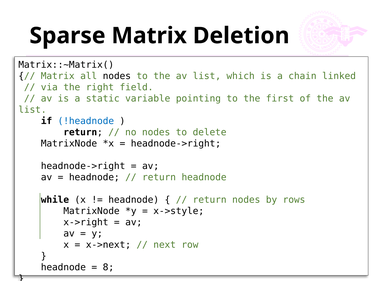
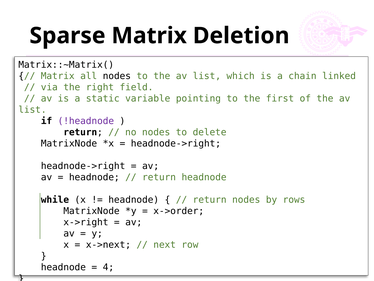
!headnode colour: blue -> purple
x->style: x->style -> x->order
8: 8 -> 4
